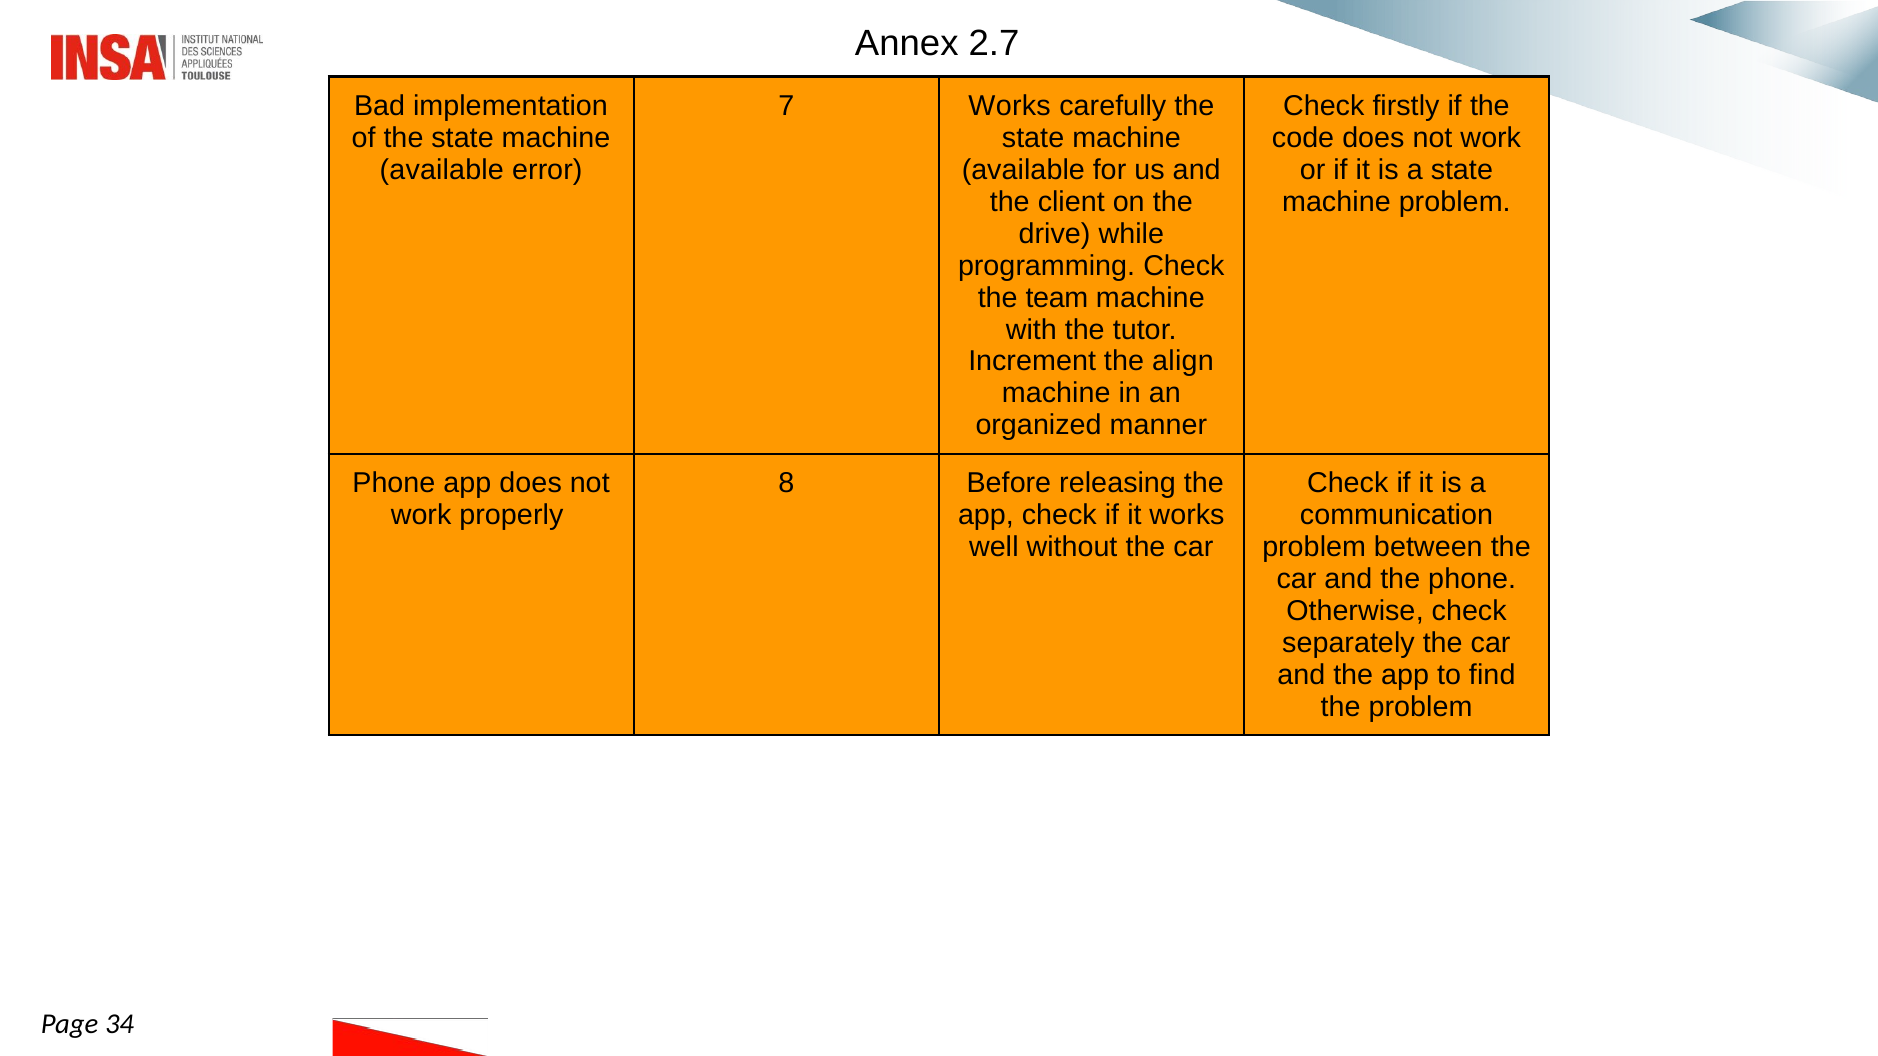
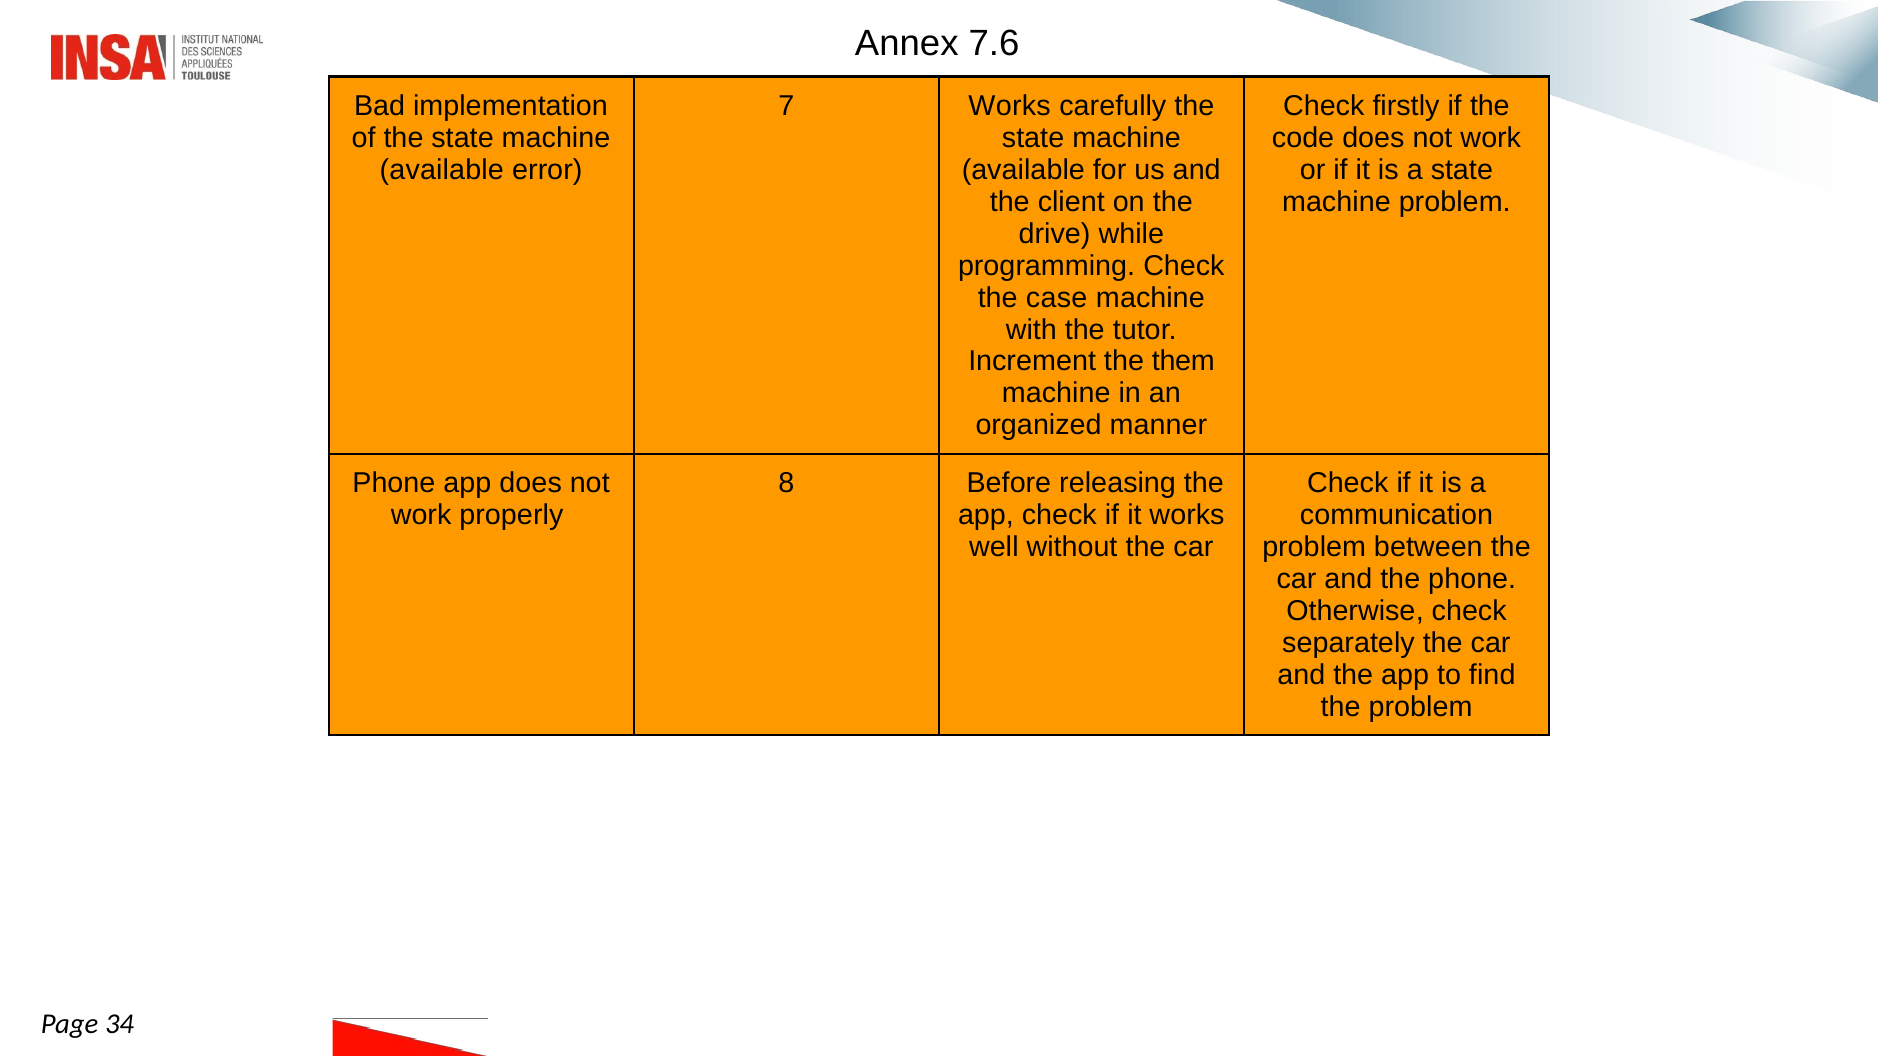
2.7: 2.7 -> 7.6
team: team -> case
align: align -> them
